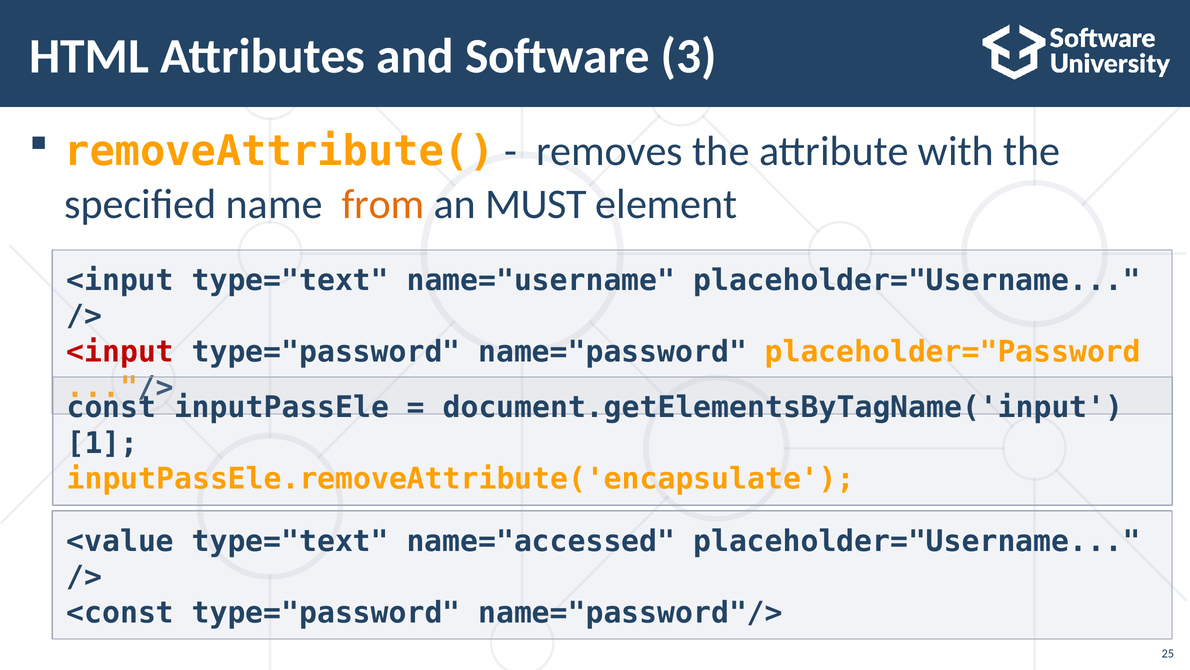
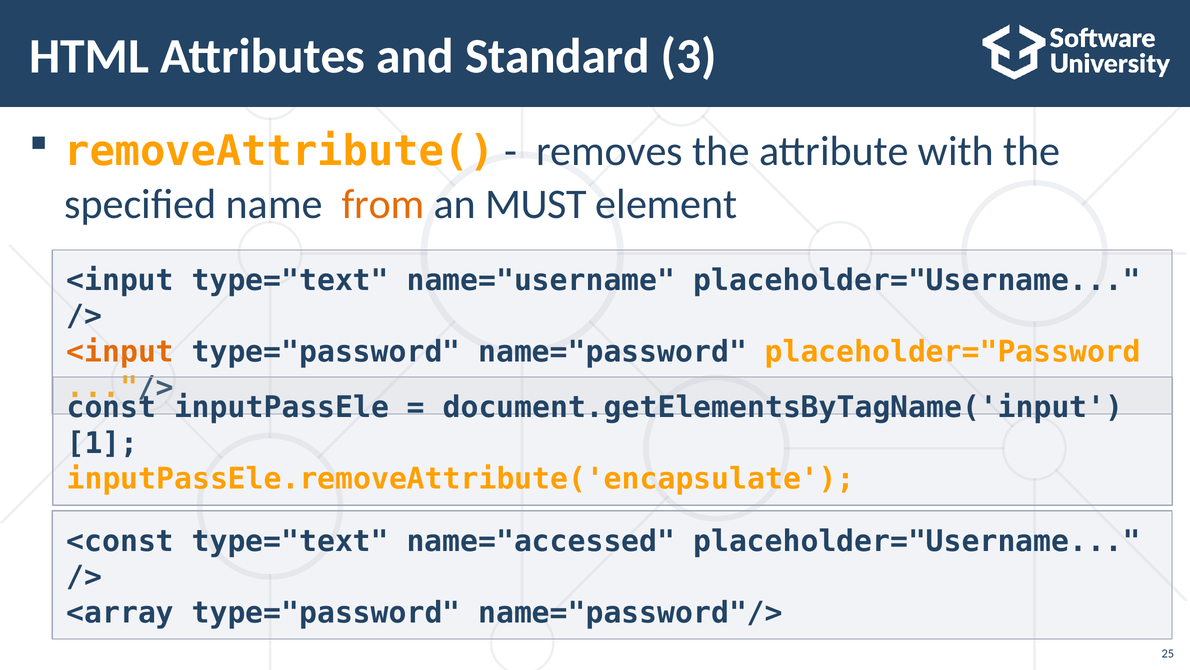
Software: Software -> Standard
<input at (120, 352) colour: red -> orange
<value: <value -> <const
<const: <const -> <array
